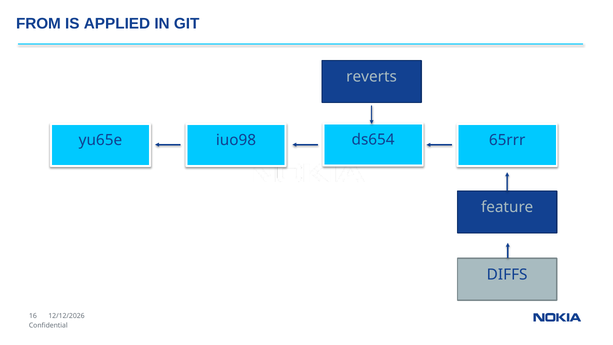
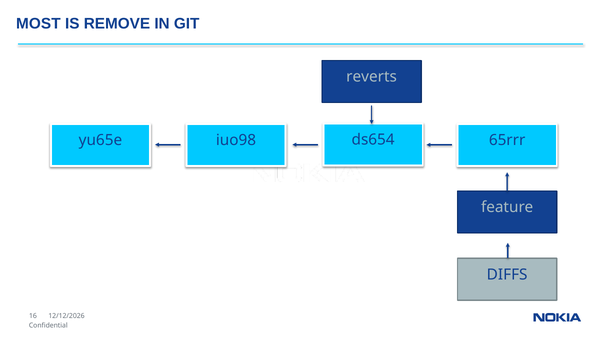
FROM: FROM -> MOST
APPLIED: APPLIED -> REMOVE
